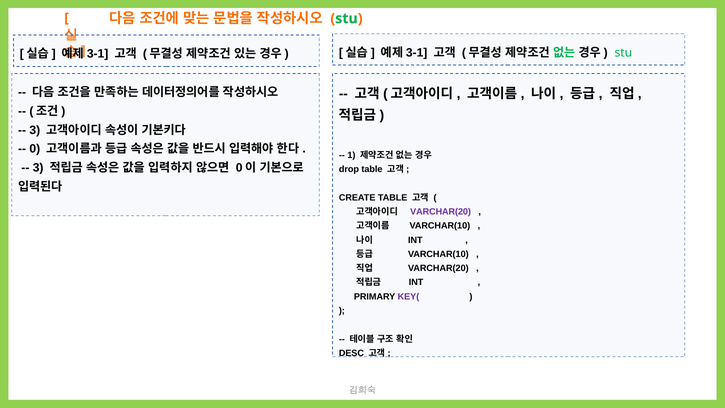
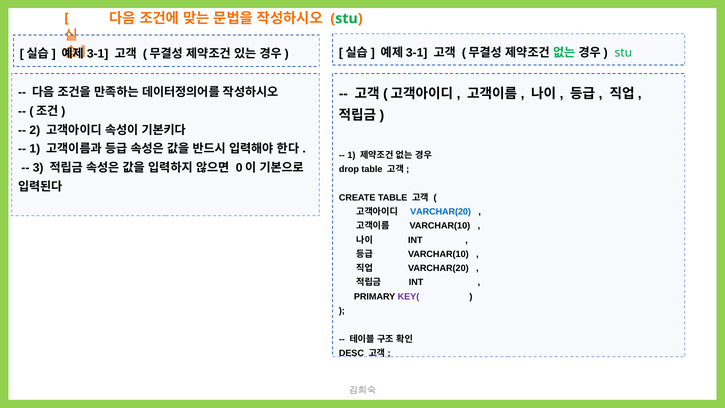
3 at (35, 130): 3 -> 2
0 at (35, 149): 0 -> 1
VARCHAR(20 at (441, 212) colour: purple -> blue
